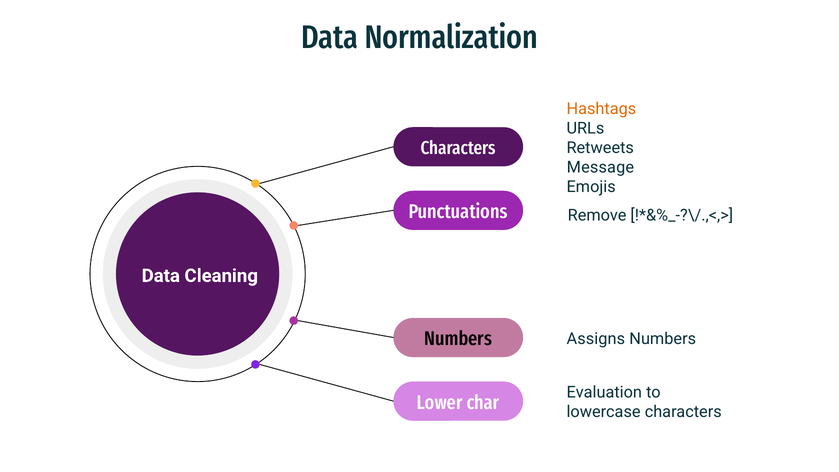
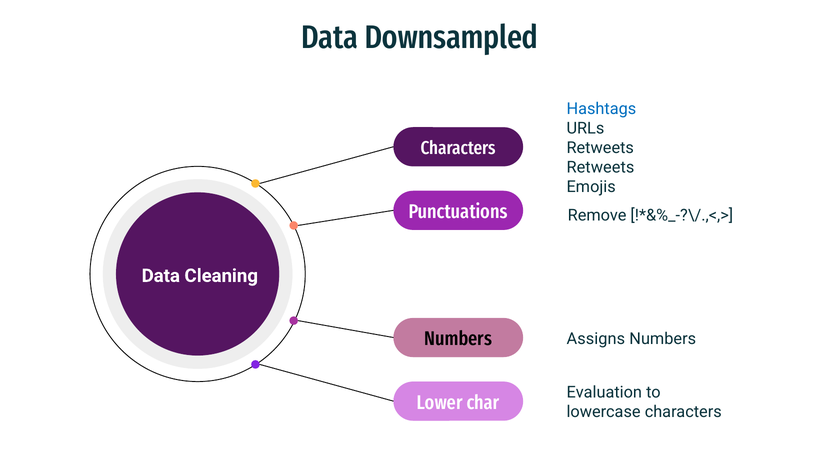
Normalization: Normalization -> Downsampled
Hashtags colour: orange -> blue
Message at (600, 167): Message -> Retweets
